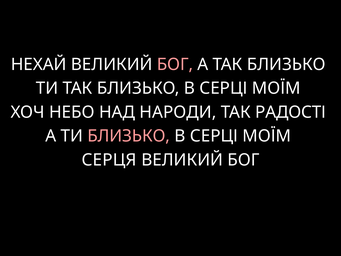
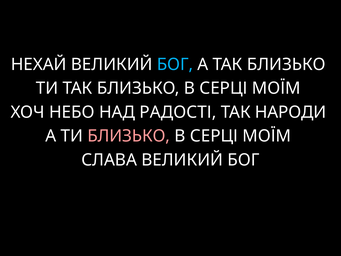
БОГ at (175, 64) colour: pink -> light blue
НАРОДИ: НАРОДИ -> РАДОСТІ
РАДОСТІ: РАДОСТІ -> НАРОДИ
СЕРЦЯ: СЕРЦЯ -> СЛАВА
